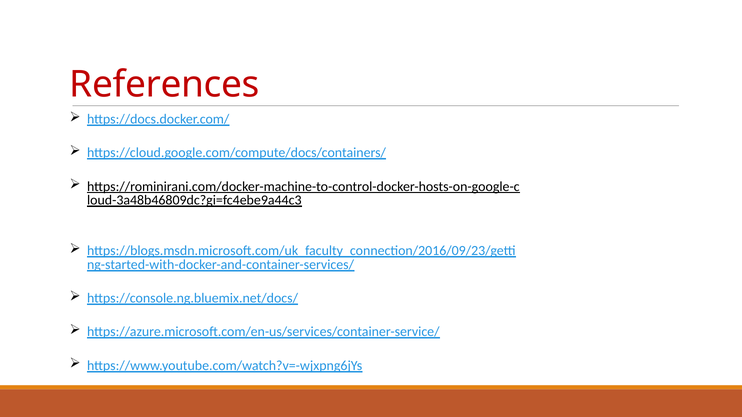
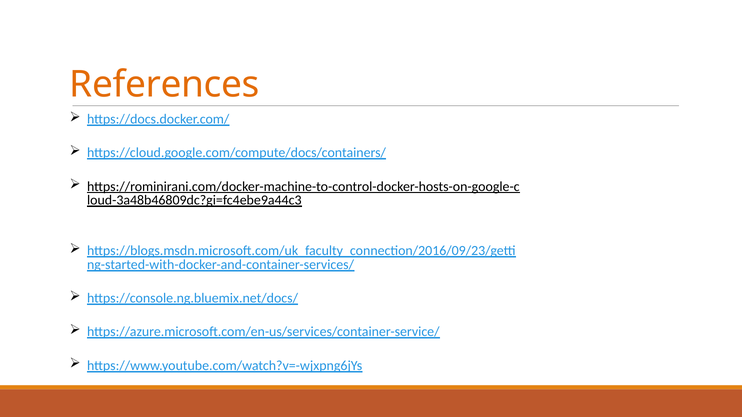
References colour: red -> orange
